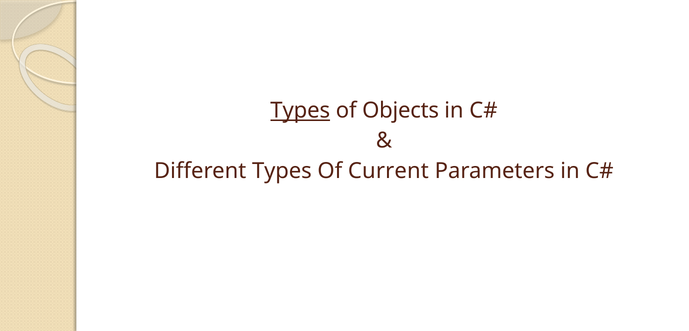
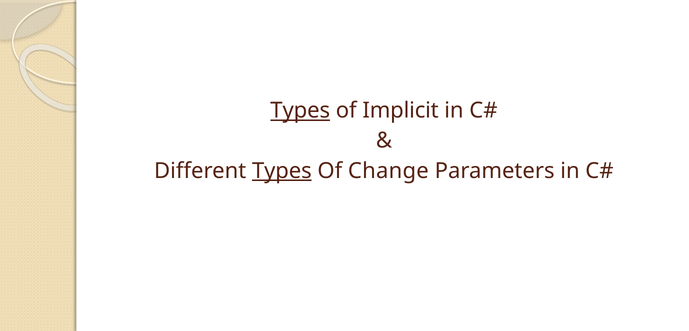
Objects: Objects -> Implicit
Types at (282, 171) underline: none -> present
Current: Current -> Change
